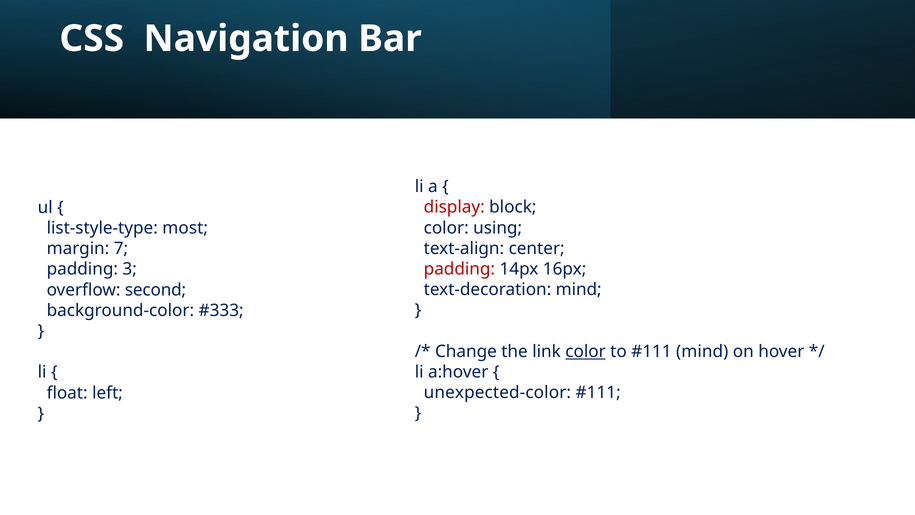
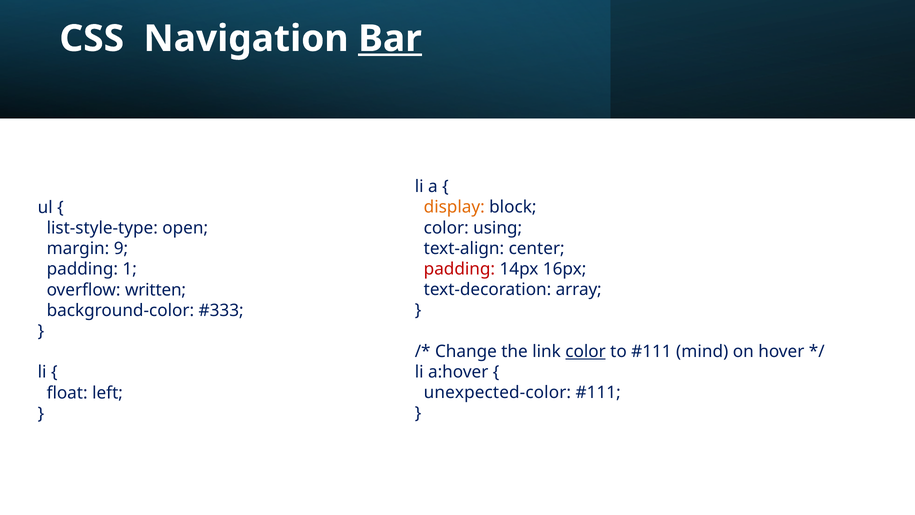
Bar underline: none -> present
display colour: red -> orange
most: most -> open
7: 7 -> 9
3: 3 -> 1
text-decoration mind: mind -> array
second: second -> written
